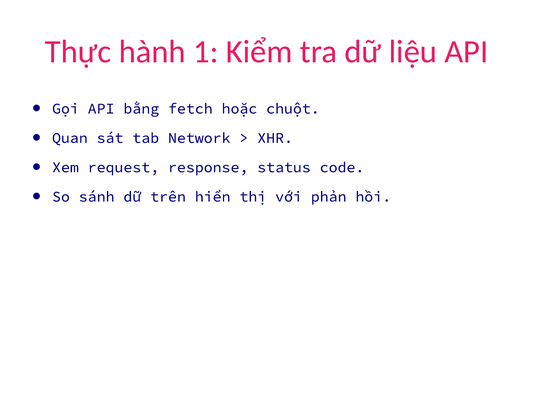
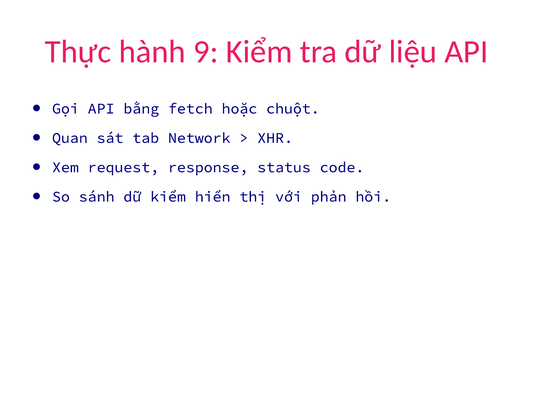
1: 1 -> 9
dữ trên: trên -> kiểm
